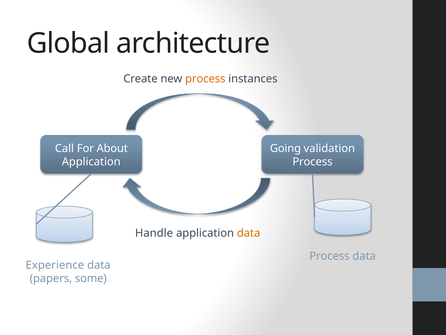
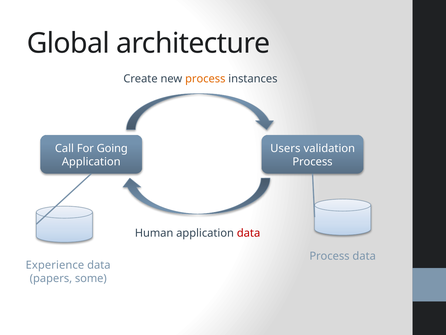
About: About -> Going
Going: Going -> Users
Handle: Handle -> Human
data at (249, 233) colour: orange -> red
